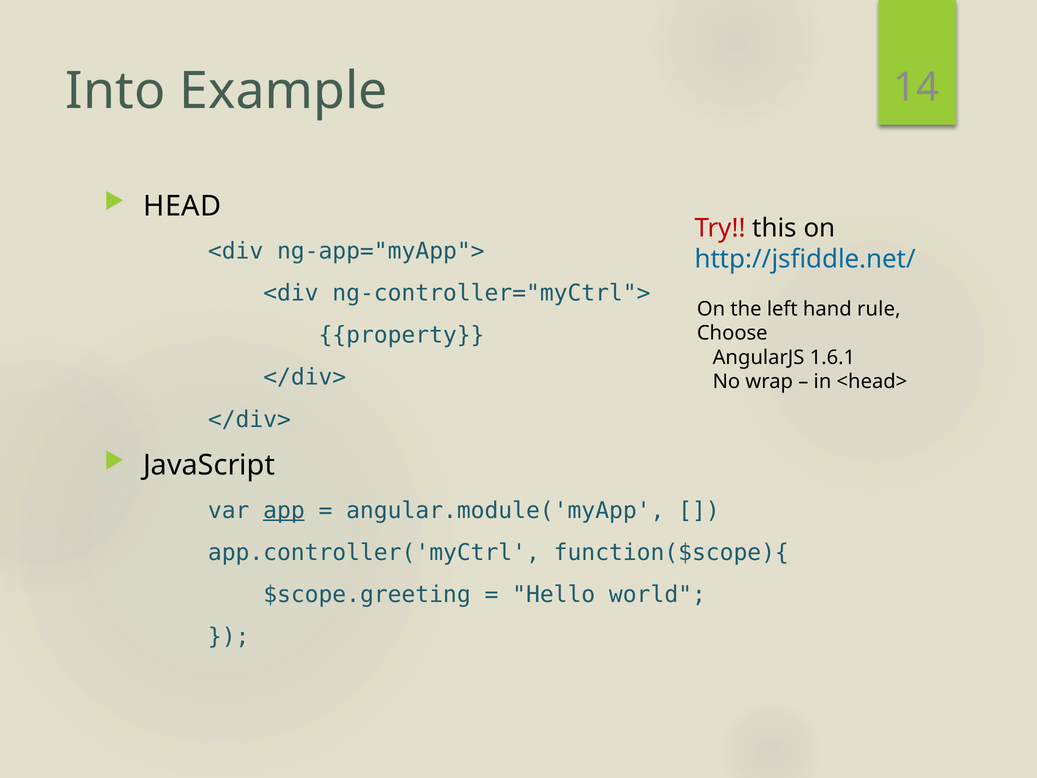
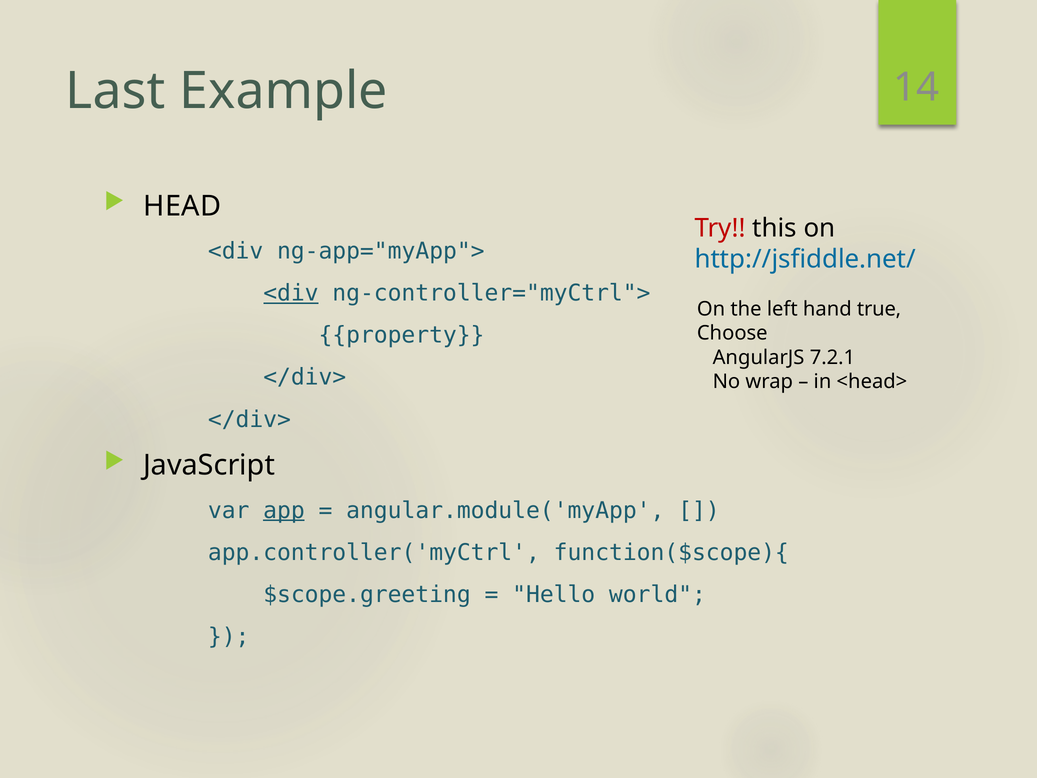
Into: Into -> Last
<div at (291, 293) underline: none -> present
rule: rule -> true
1.6.1: 1.6.1 -> 7.2.1
